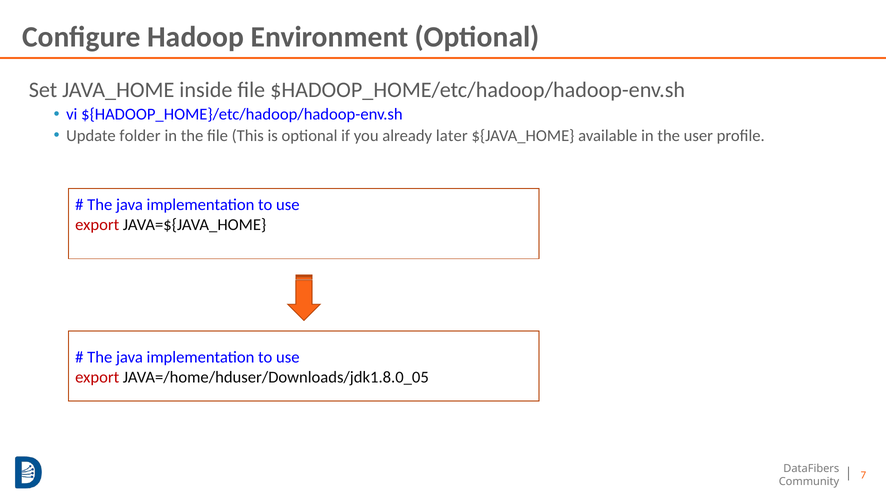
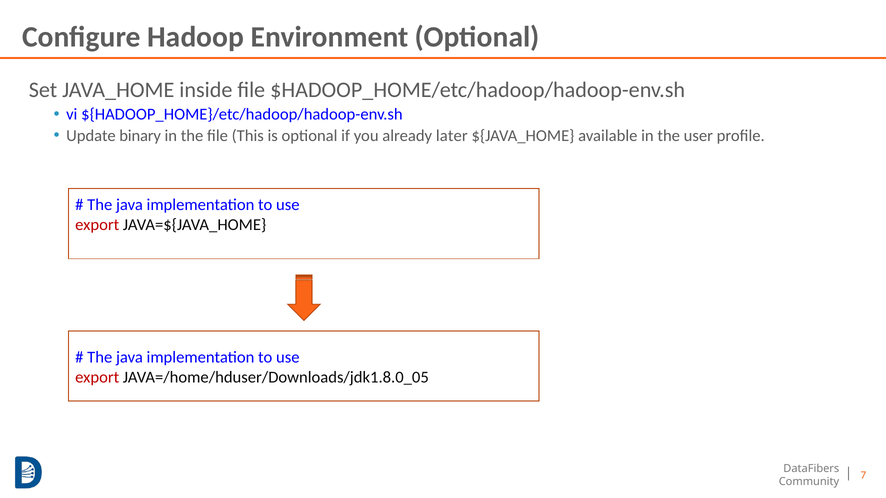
folder: folder -> binary
